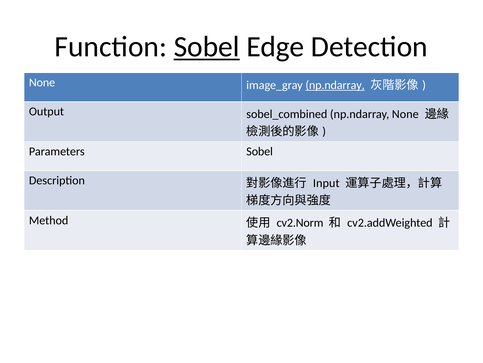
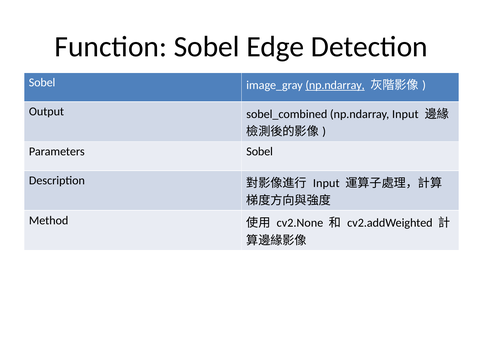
Sobel at (207, 47) underline: present -> none
None at (42, 82): None -> Sobel
np.ndarray None: None -> Input
cv2.Norm: cv2.Norm -> cv2.None
